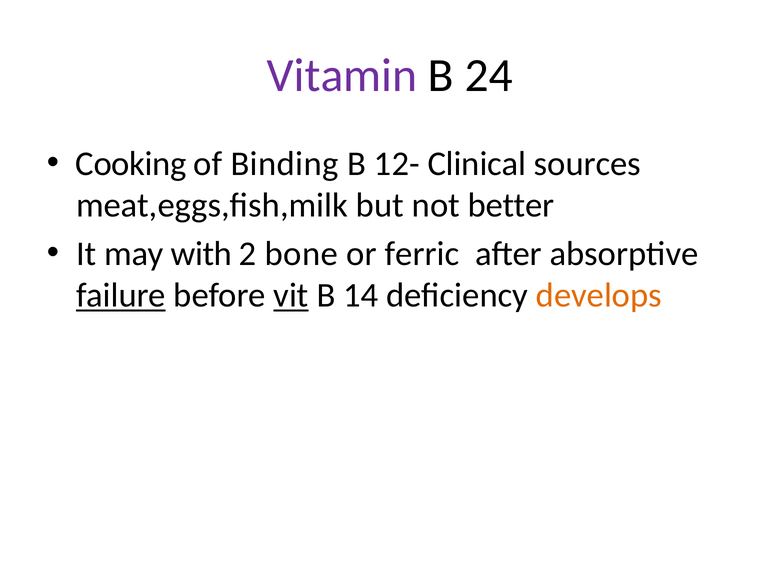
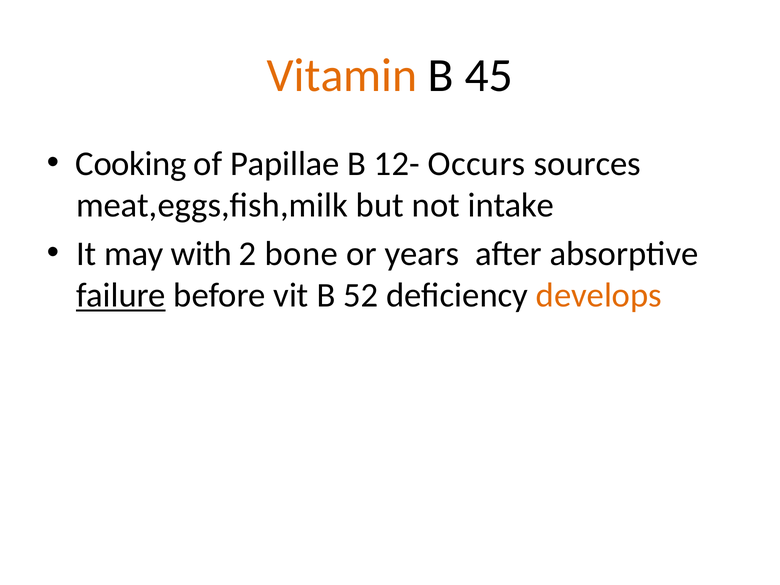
Vitamin colour: purple -> orange
24: 24 -> 45
Binding: Binding -> Papillae
Clinical: Clinical -> Occurs
better: better -> intake
ferric: ferric -> years
vit underline: present -> none
14: 14 -> 52
